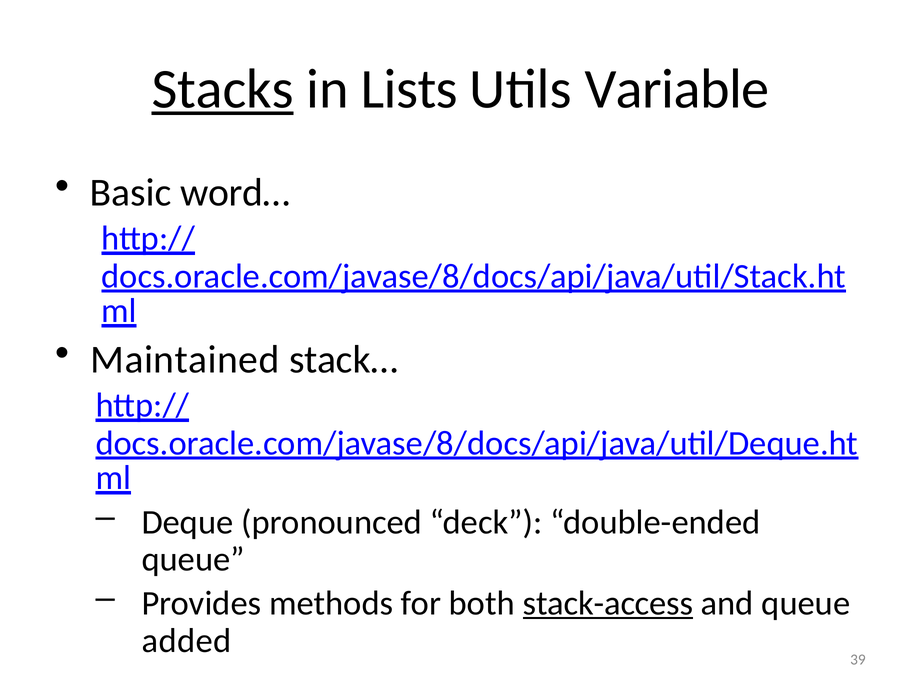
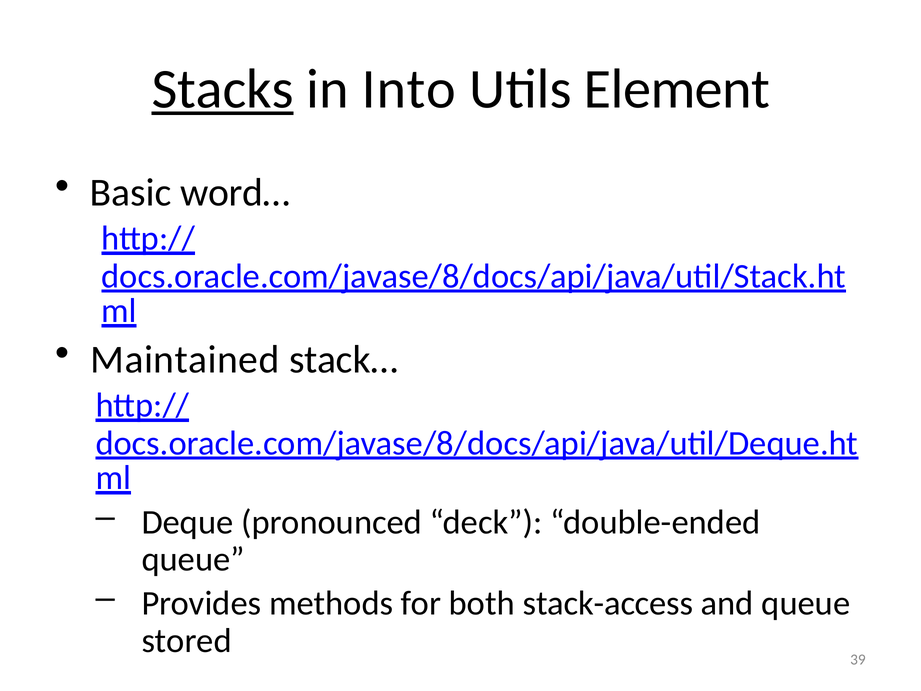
Lists: Lists -> Into
Variable: Variable -> Element
stack-access underline: present -> none
added: added -> stored
